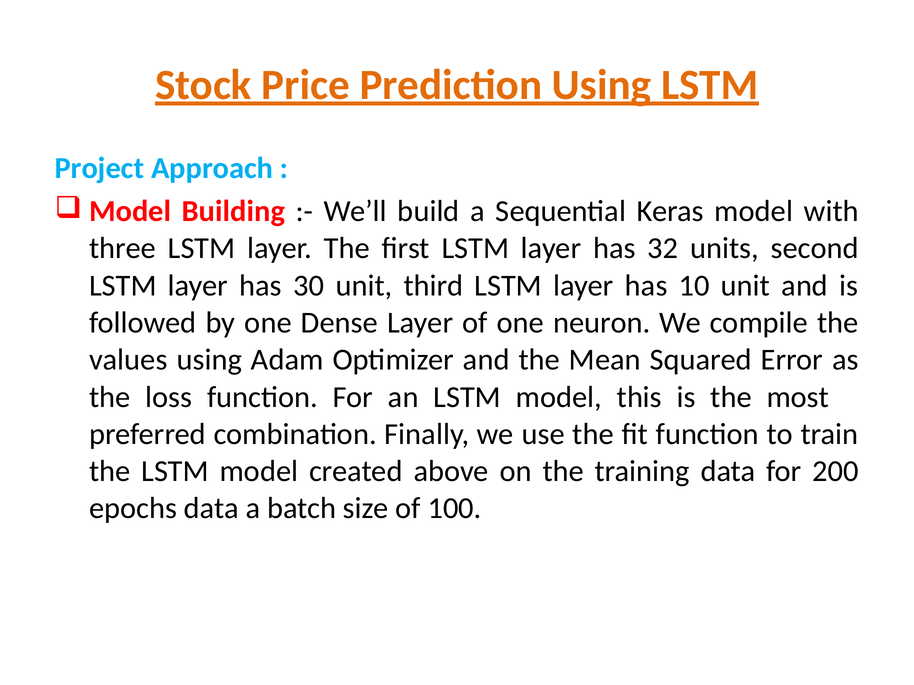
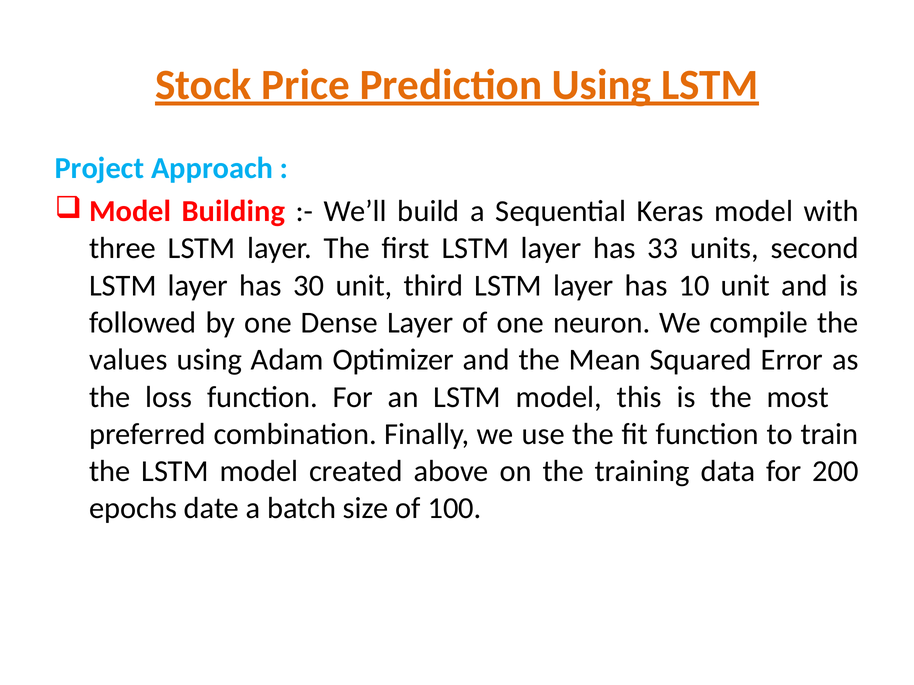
32: 32 -> 33
epochs data: data -> date
